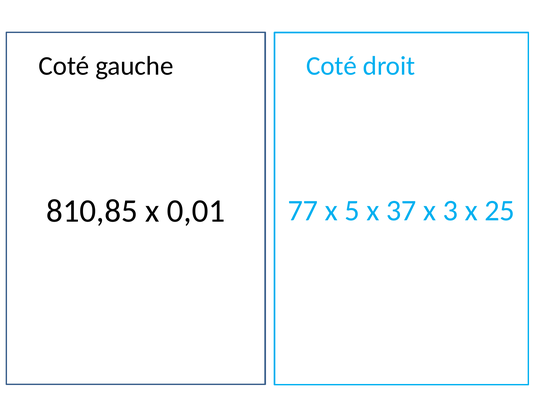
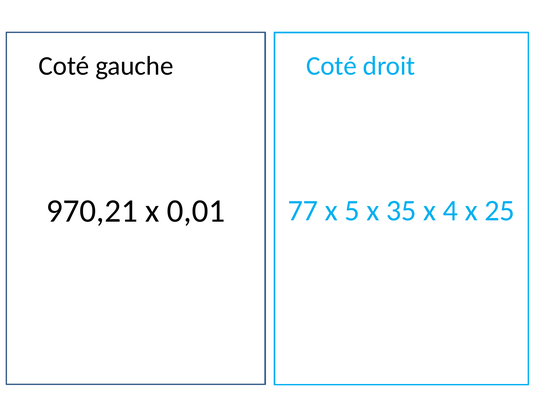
810,85: 810,85 -> 970,21
37: 37 -> 35
3: 3 -> 4
